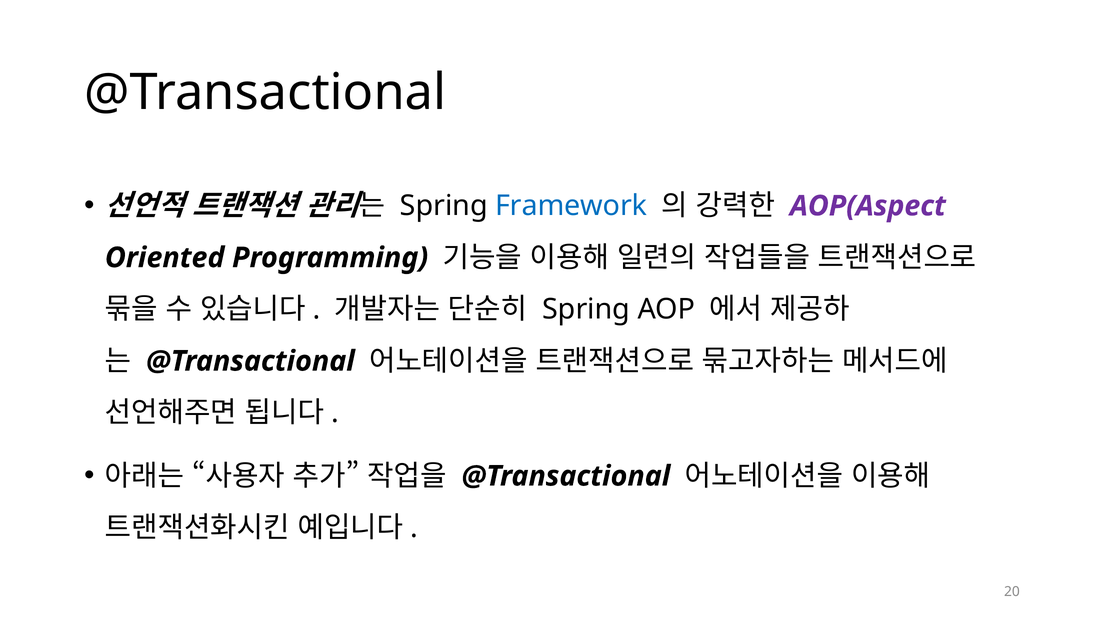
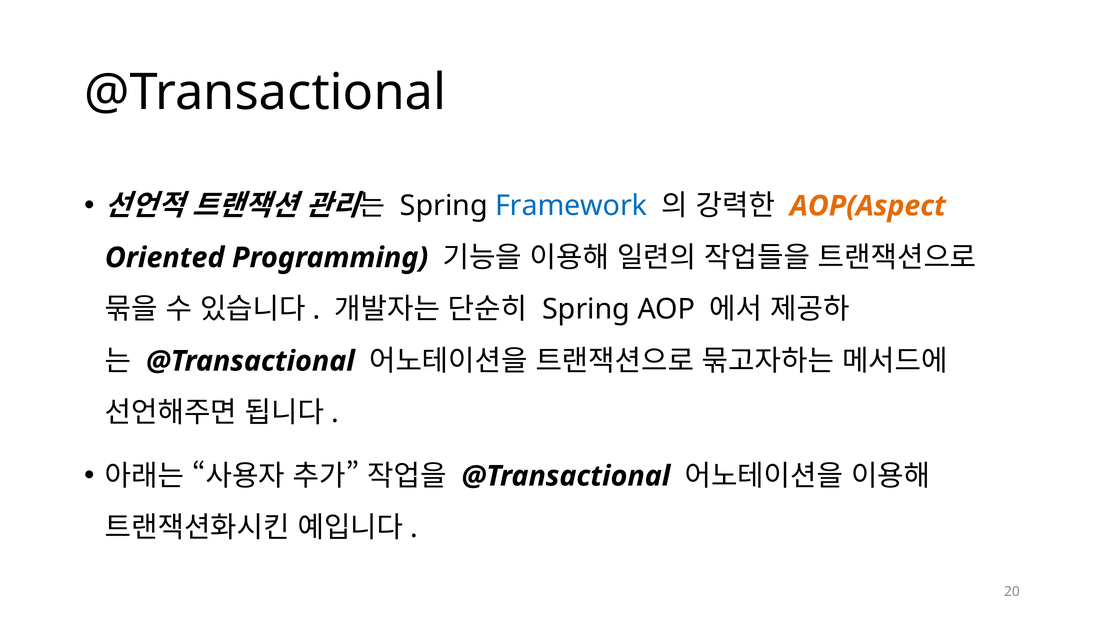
AOP(Aspect colour: purple -> orange
